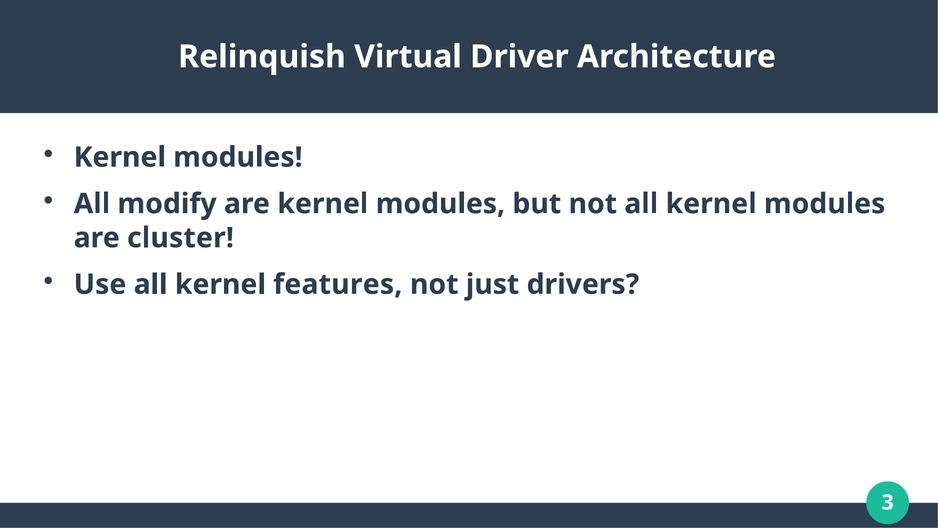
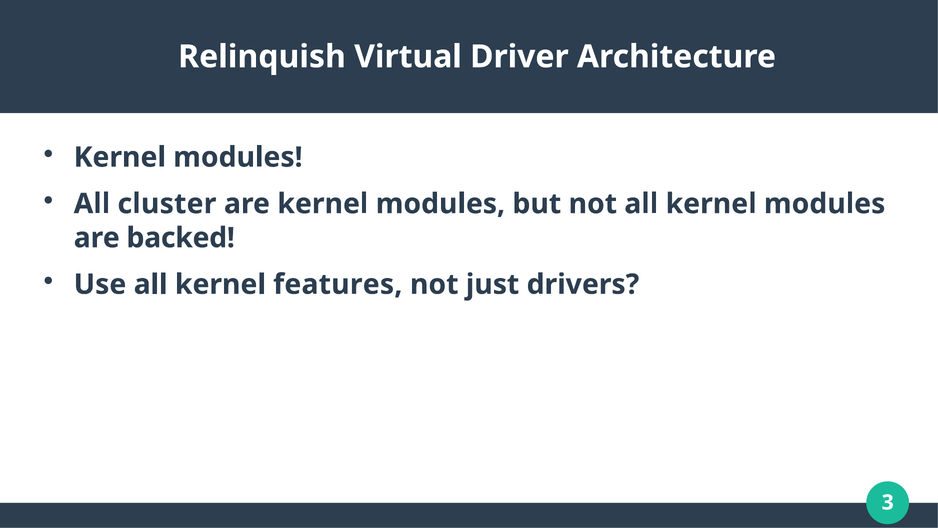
modify: modify -> cluster
cluster: cluster -> backed
